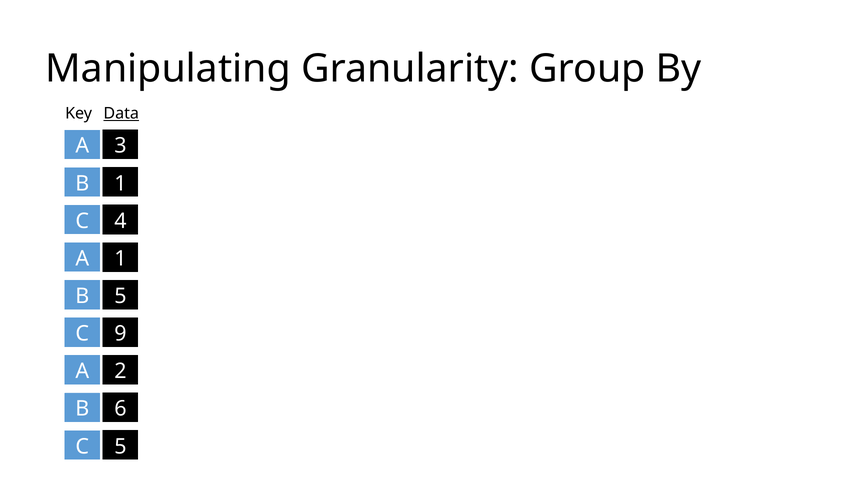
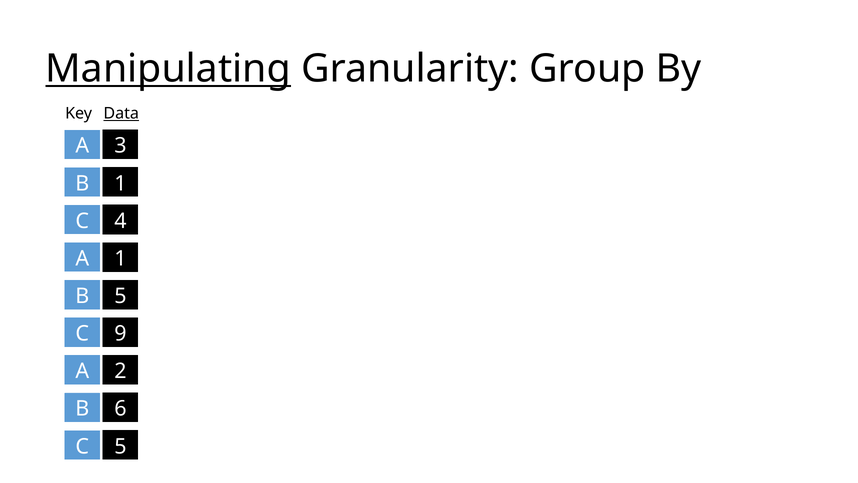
Manipulating underline: none -> present
